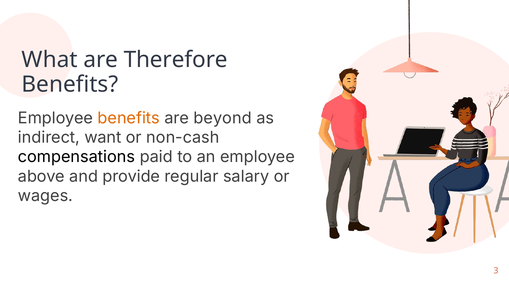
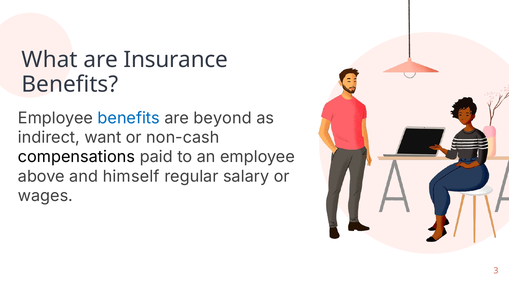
Therefore: Therefore -> Insurance
benefits at (129, 118) colour: orange -> blue
provide: provide -> himself
